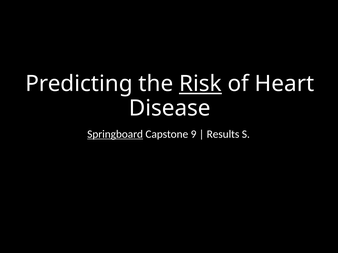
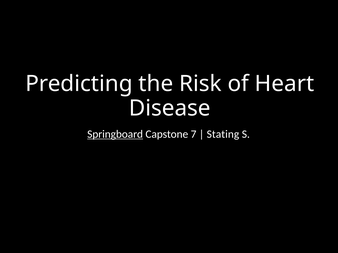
Risk underline: present -> none
9: 9 -> 7
Results: Results -> Stating
